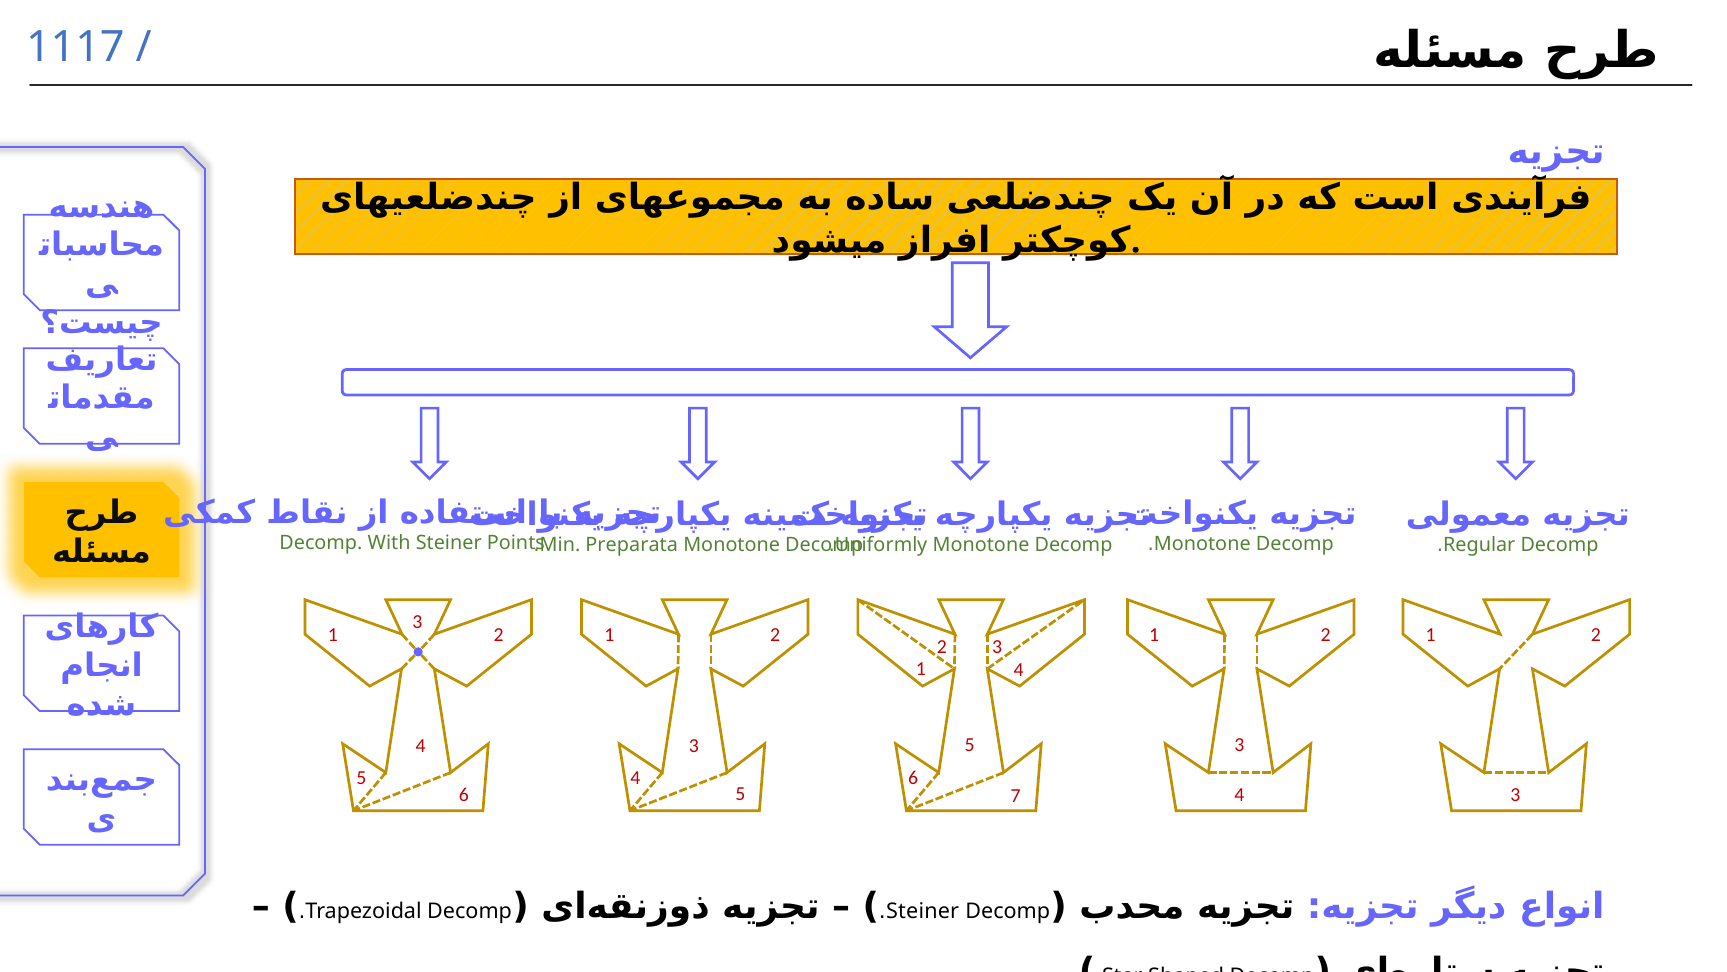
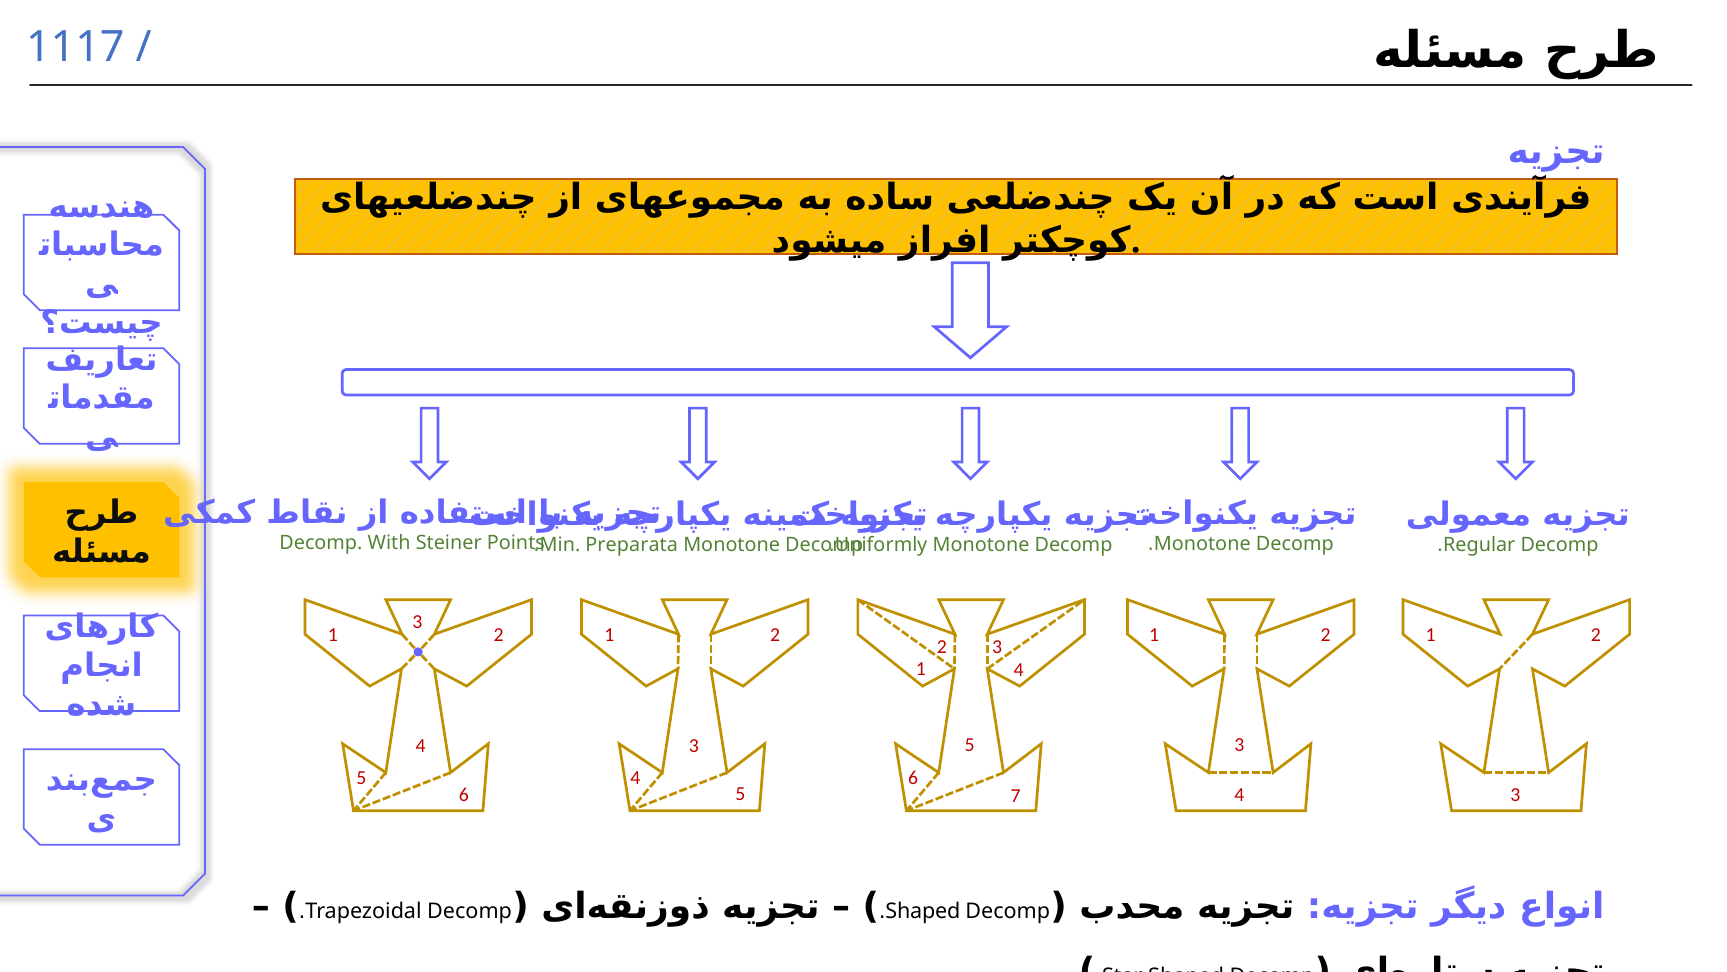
Steiner at (923, 911): Steiner -> Shaped
